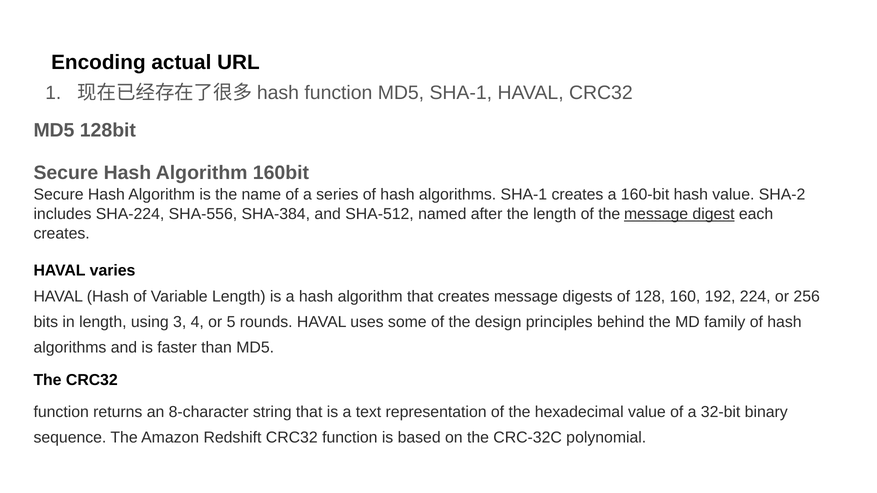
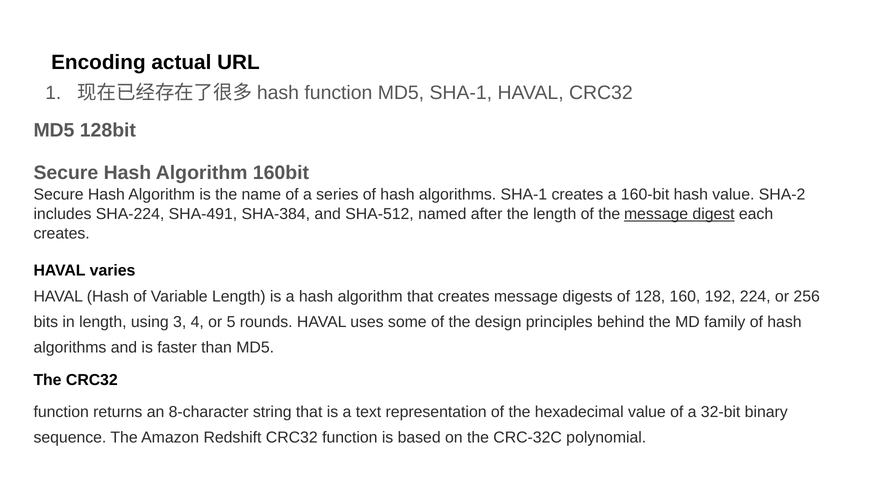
SHA-556: SHA-556 -> SHA-491
